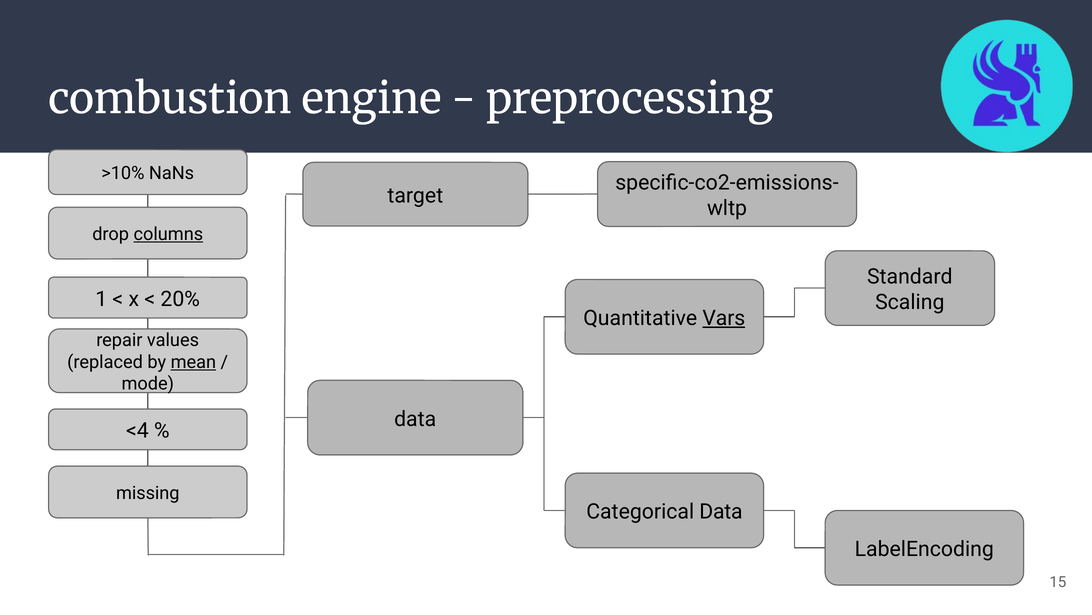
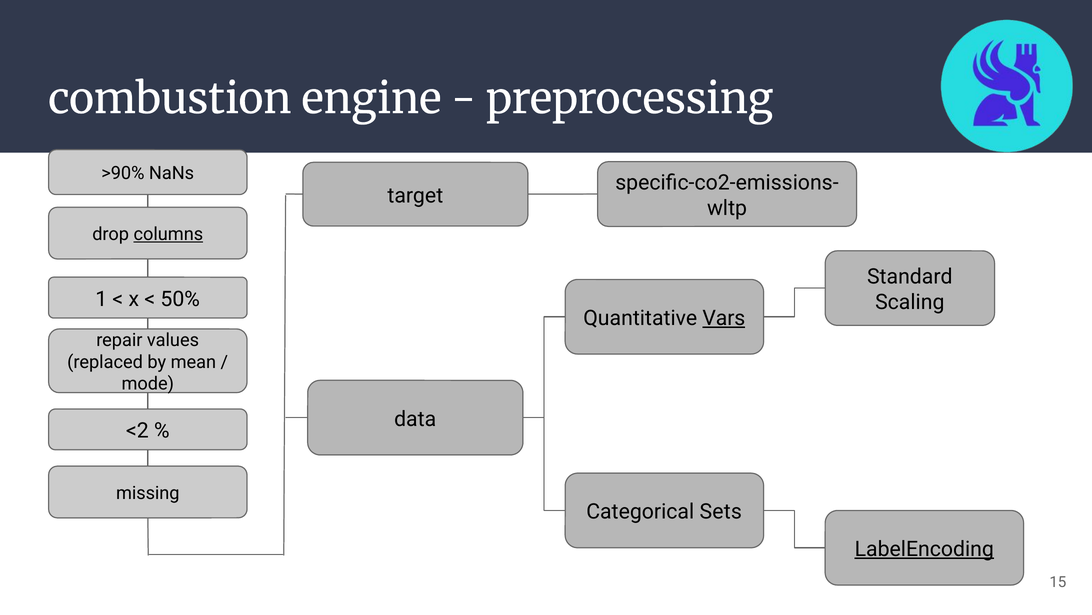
>10%: >10% -> >90%
20%: 20% -> 50%
mean underline: present -> none
<4: <4 -> <2
Categorical Data: Data -> Sets
LabelEncoding underline: none -> present
